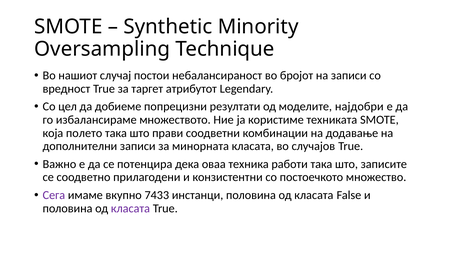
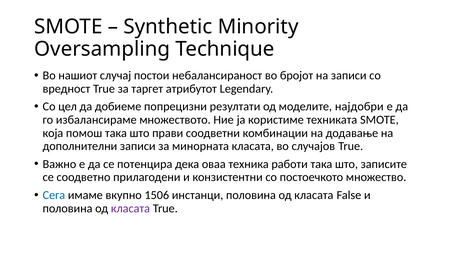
полето: полето -> помош
Сега colour: purple -> blue
7433: 7433 -> 1506
